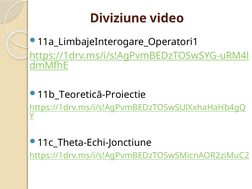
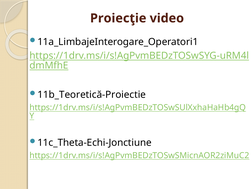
Diviziune: Diviziune -> Proiecţie
